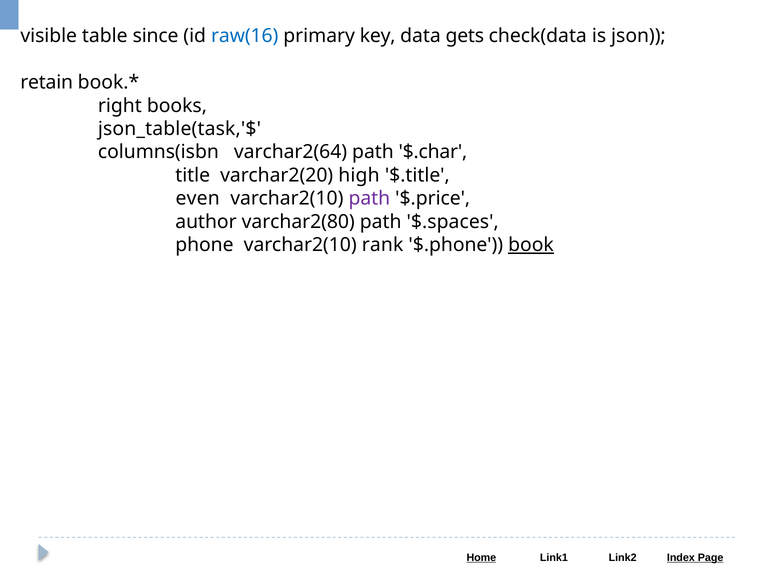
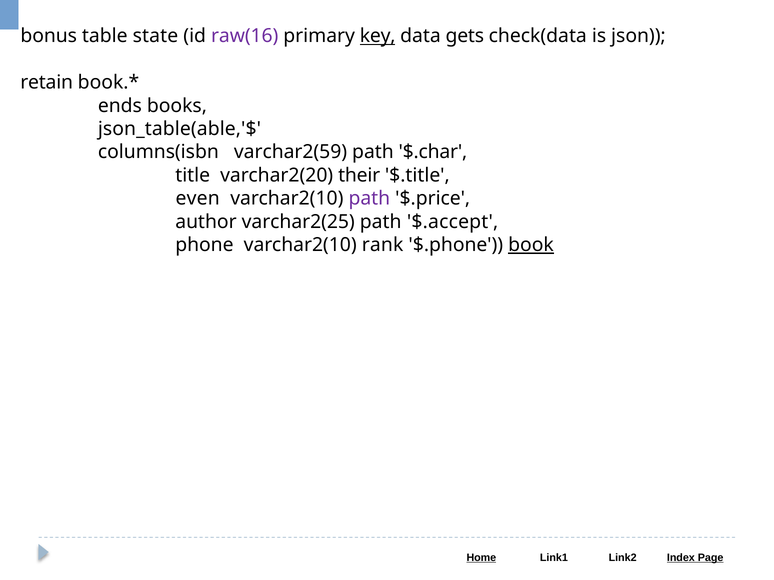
visible: visible -> bonus
since: since -> state
raw(16 colour: blue -> purple
key underline: none -> present
right: right -> ends
json_table(task,'$: json_table(task,'$ -> json_table(able,'$
varchar2(64: varchar2(64 -> varchar2(59
high: high -> their
varchar2(80: varchar2(80 -> varchar2(25
$.spaces: $.spaces -> $.accept
